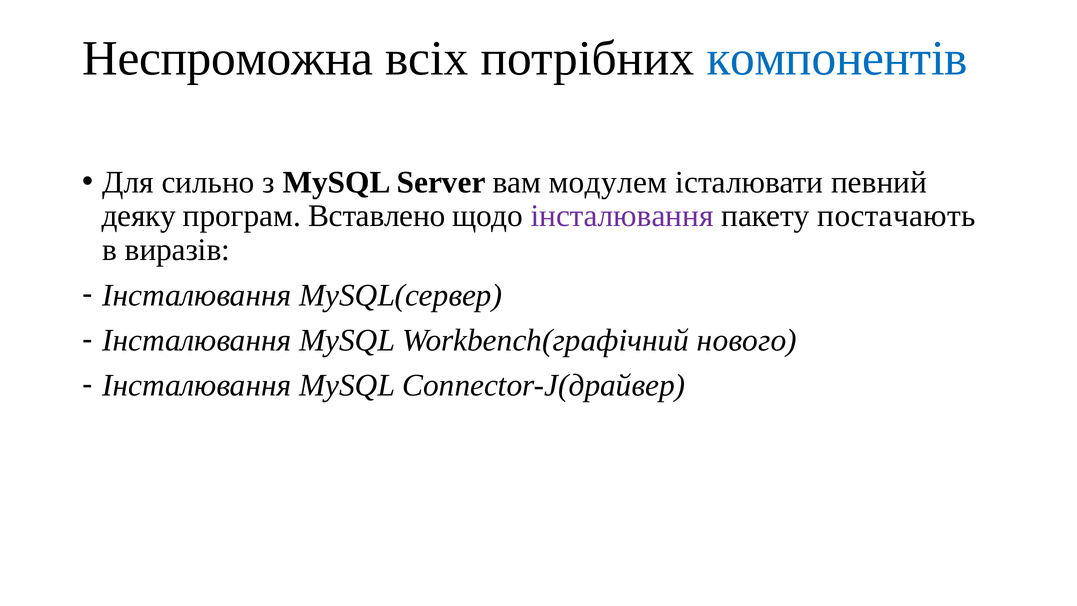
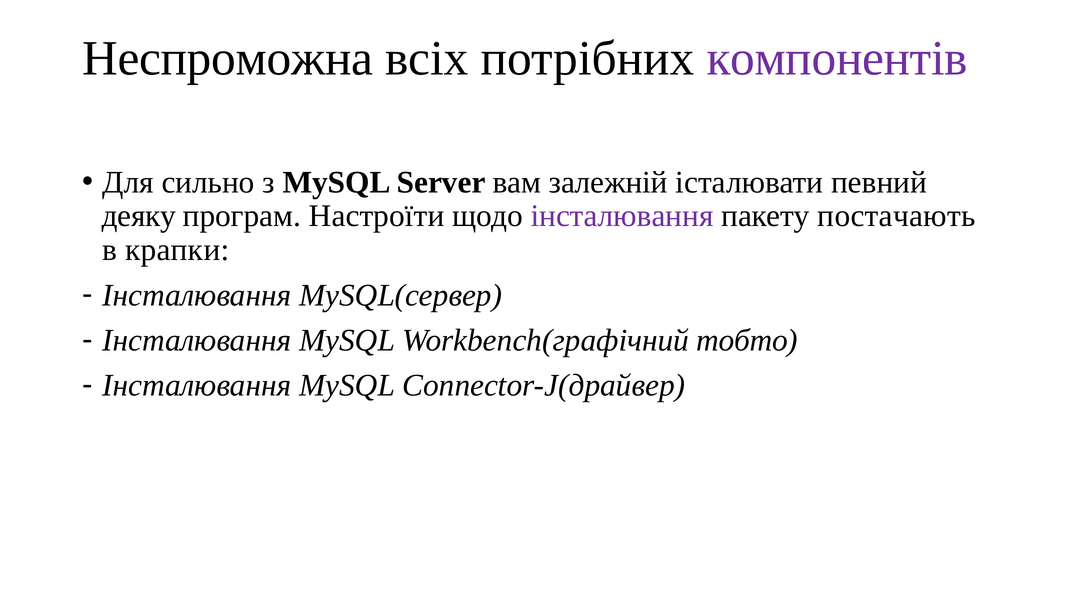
компонентів colour: blue -> purple
модулем: модулем -> залежній
Вставлено: Вставлено -> Настроїти
виразів: виразів -> крапки
нового: нового -> тобто
